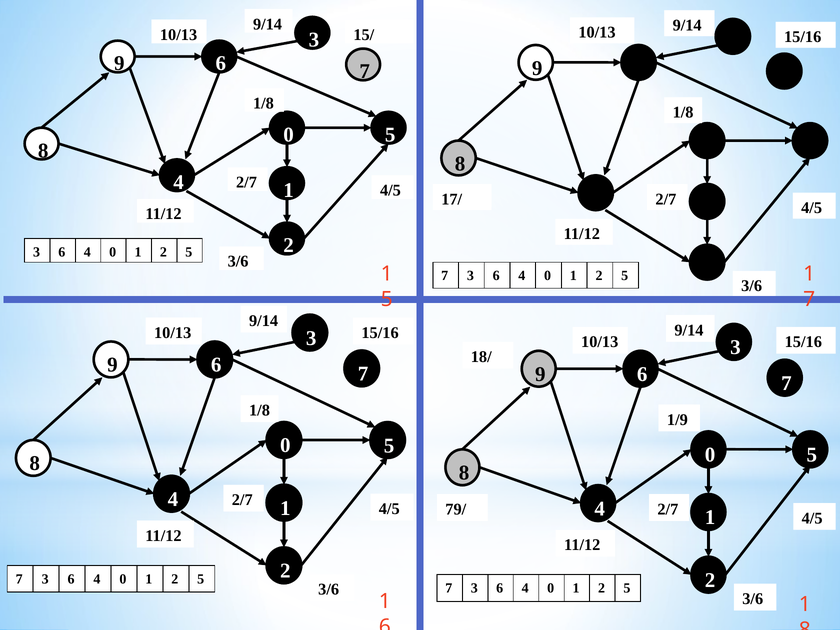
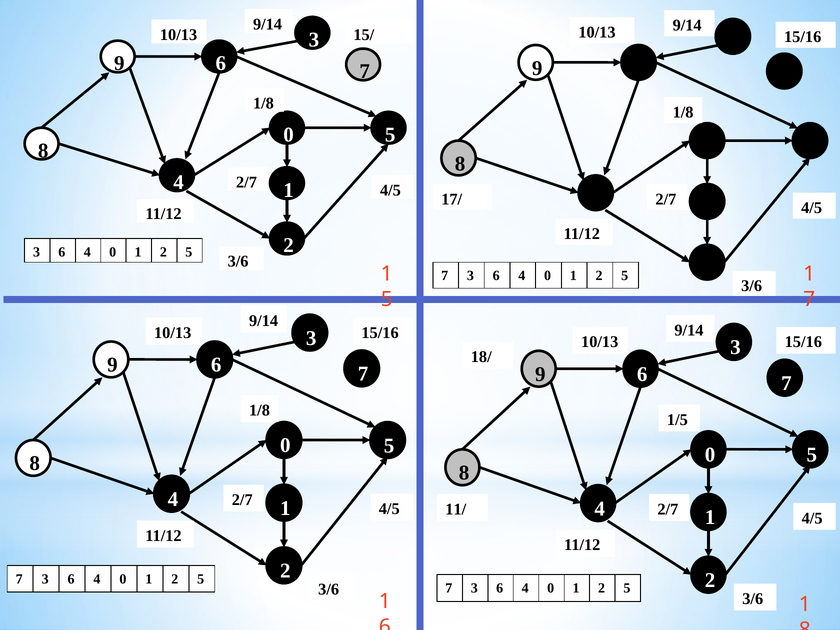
1/9: 1/9 -> 1/5
79/: 79/ -> 11/
